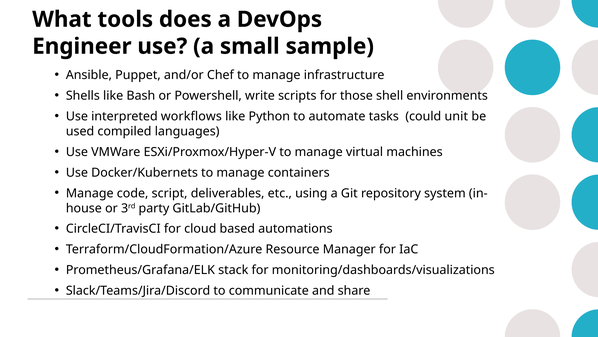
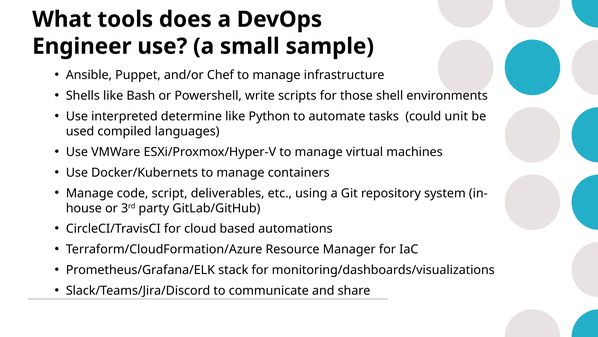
workflows: workflows -> determine
